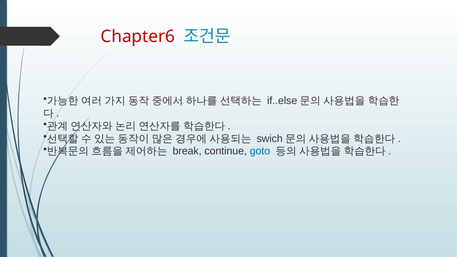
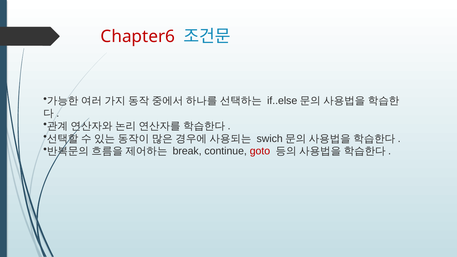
goto colour: blue -> red
